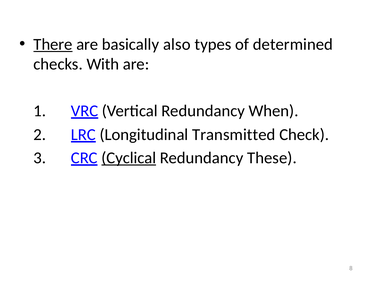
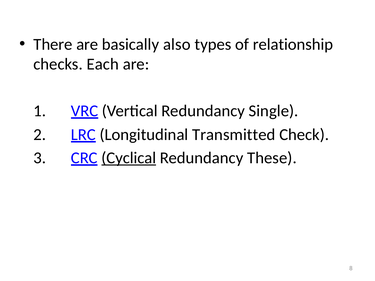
There underline: present -> none
determined: determined -> relationship
With: With -> Each
When: When -> Single
